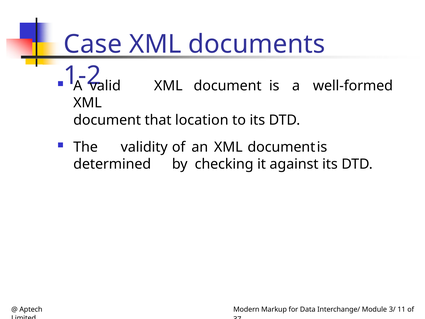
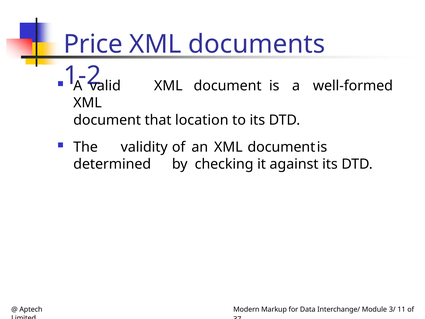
Case: Case -> Price
